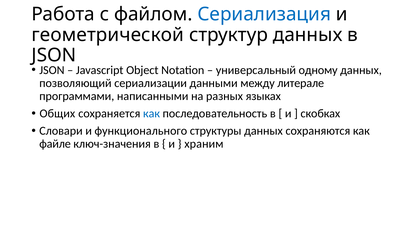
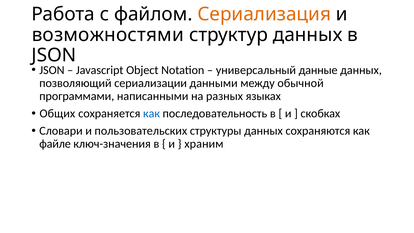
Сериализация colour: blue -> orange
геометрической: геометрической -> возможностями
одному: одному -> данные
литерале: литерале -> обычной
функционального: функционального -> пользовательских
